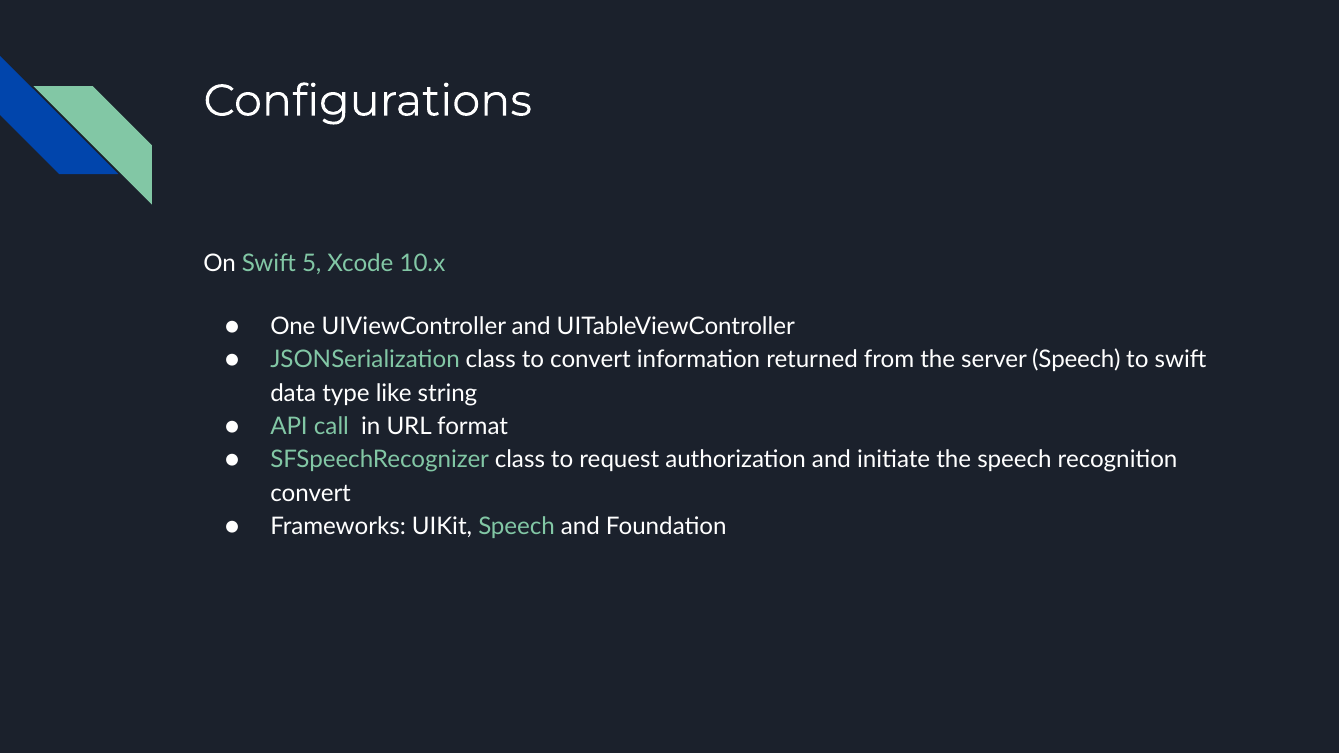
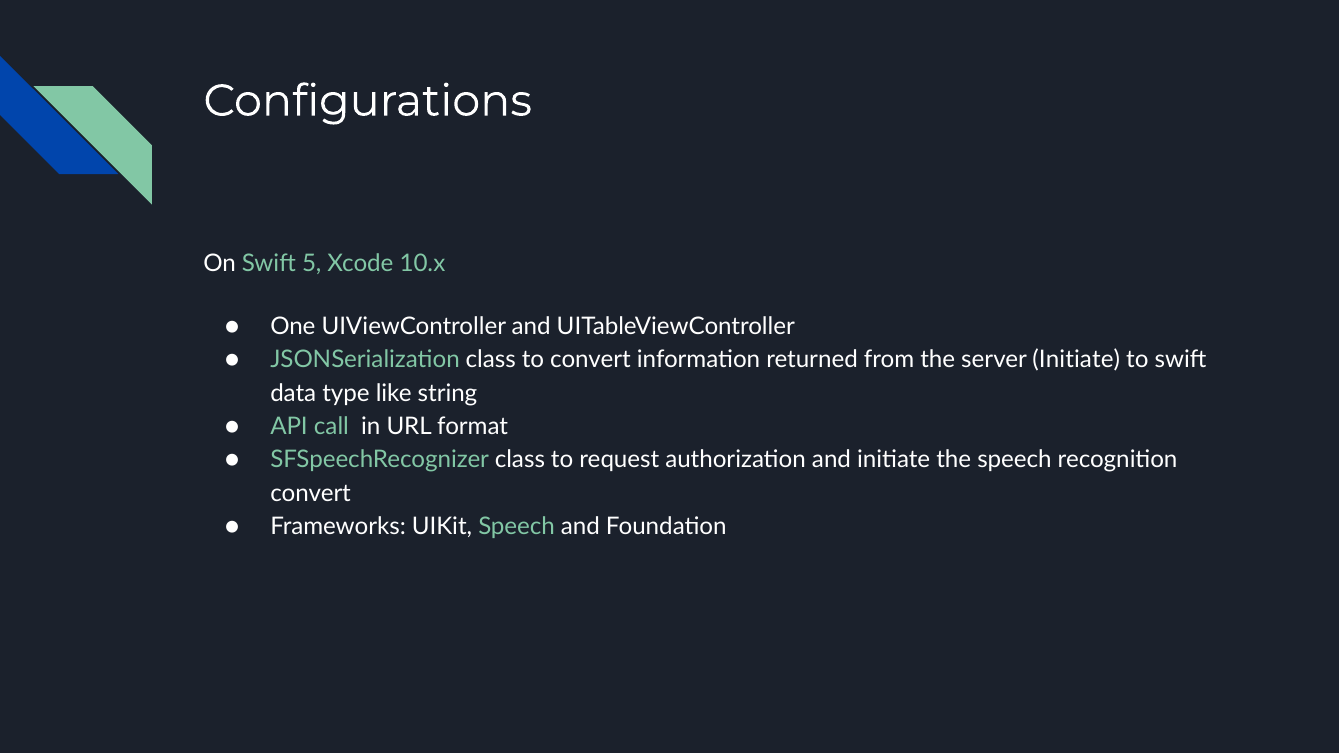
server Speech: Speech -> Initiate
